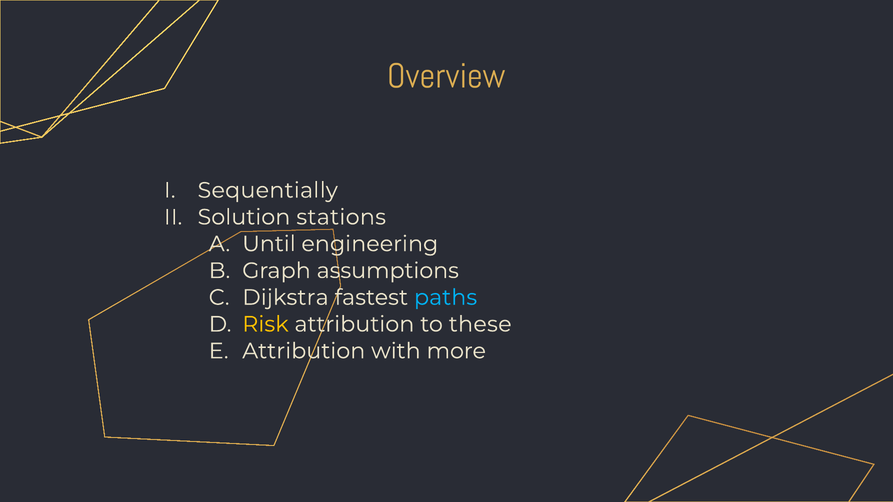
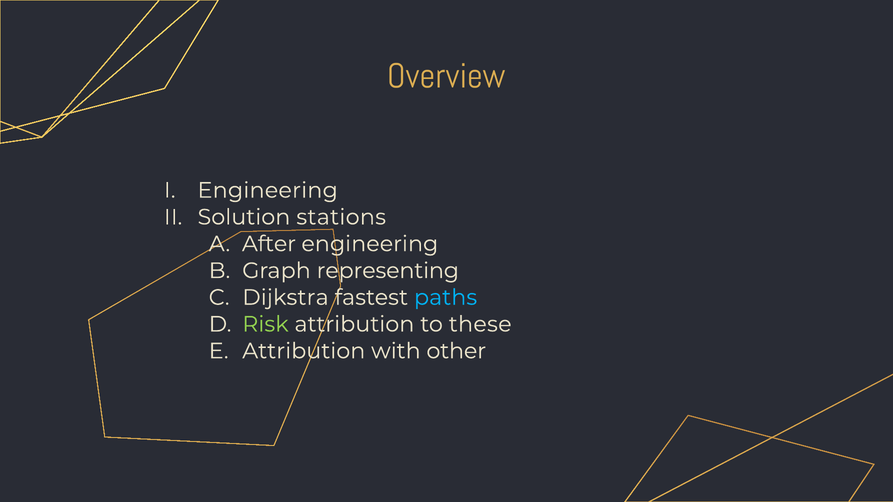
Sequentially at (268, 190): Sequentially -> Engineering
Until: Until -> After
assumptions: assumptions -> representing
Risk colour: yellow -> light green
more: more -> other
